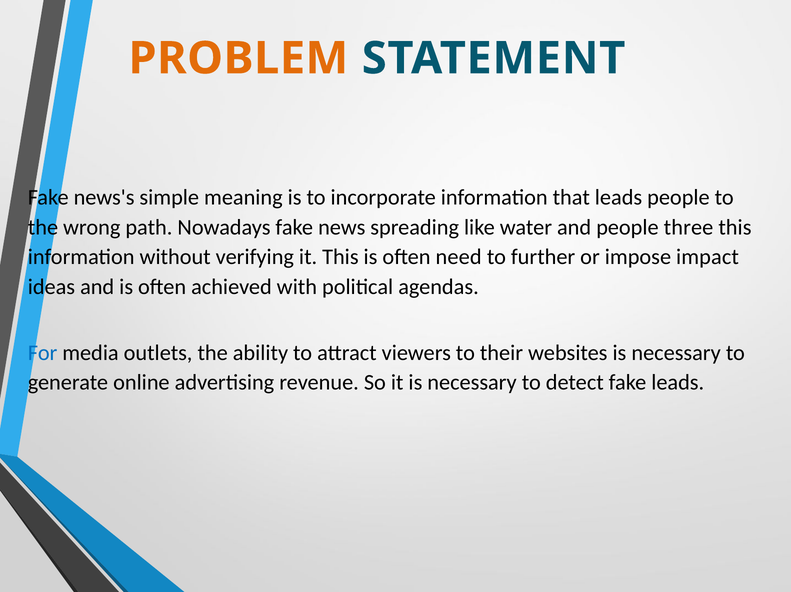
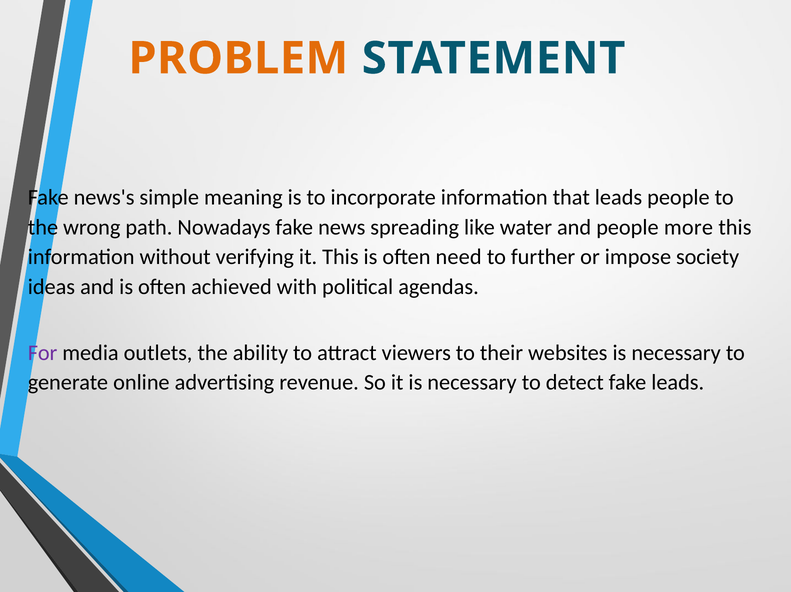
three: three -> more
impact: impact -> society
For colour: blue -> purple
